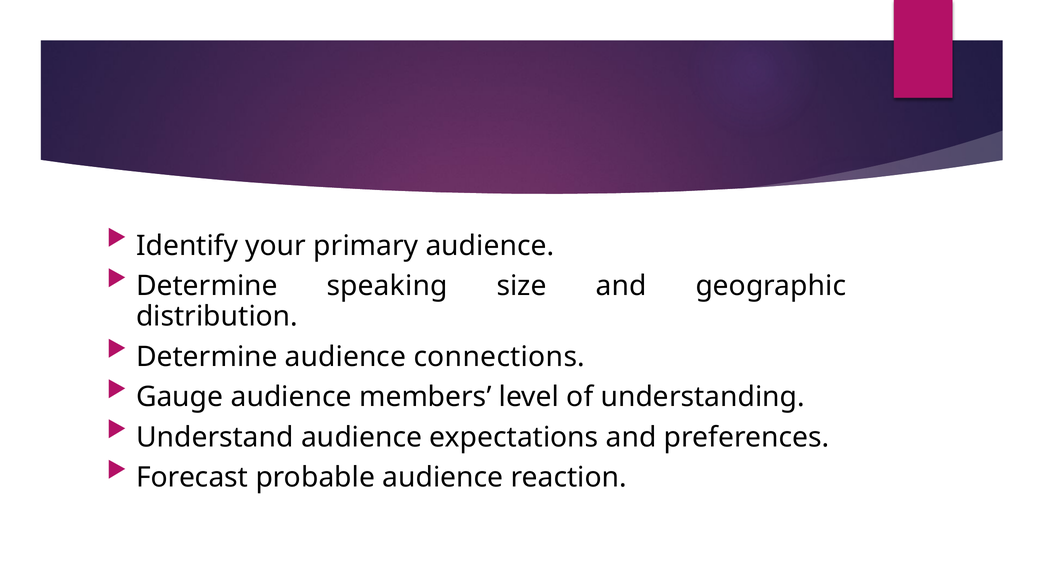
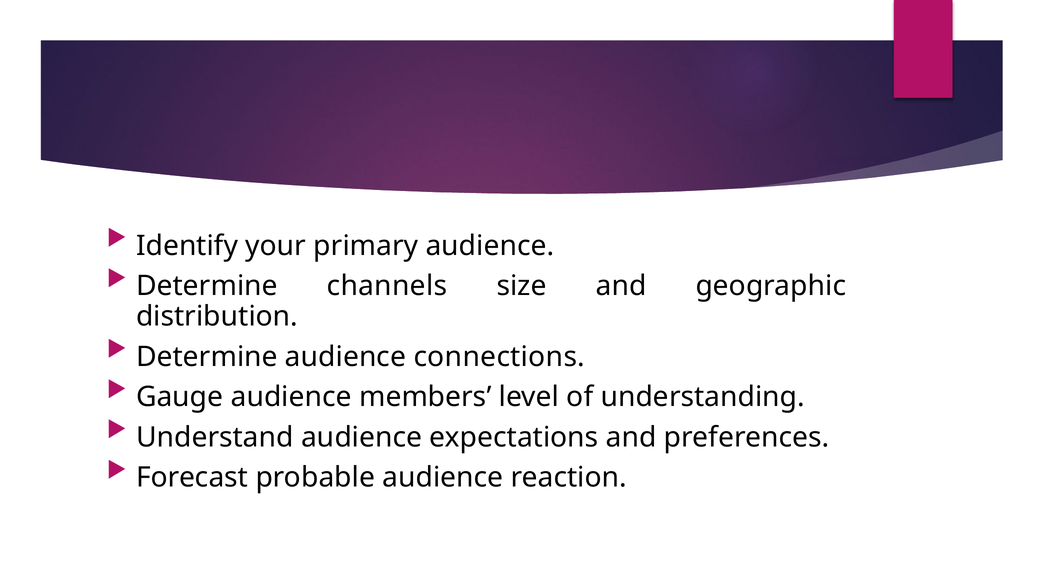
speaking: speaking -> channels
